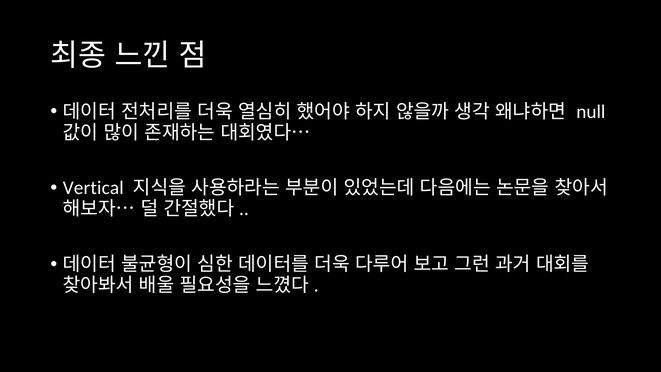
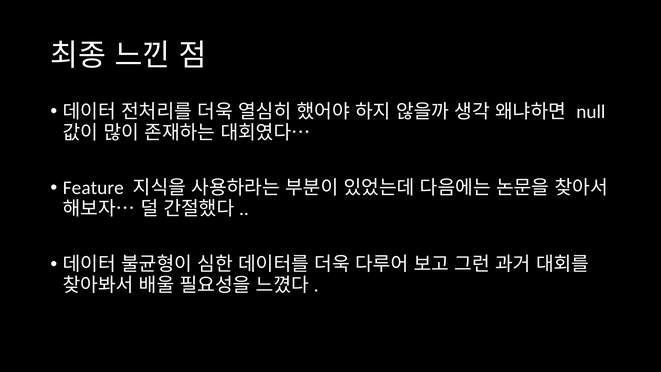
Vertical: Vertical -> Feature
